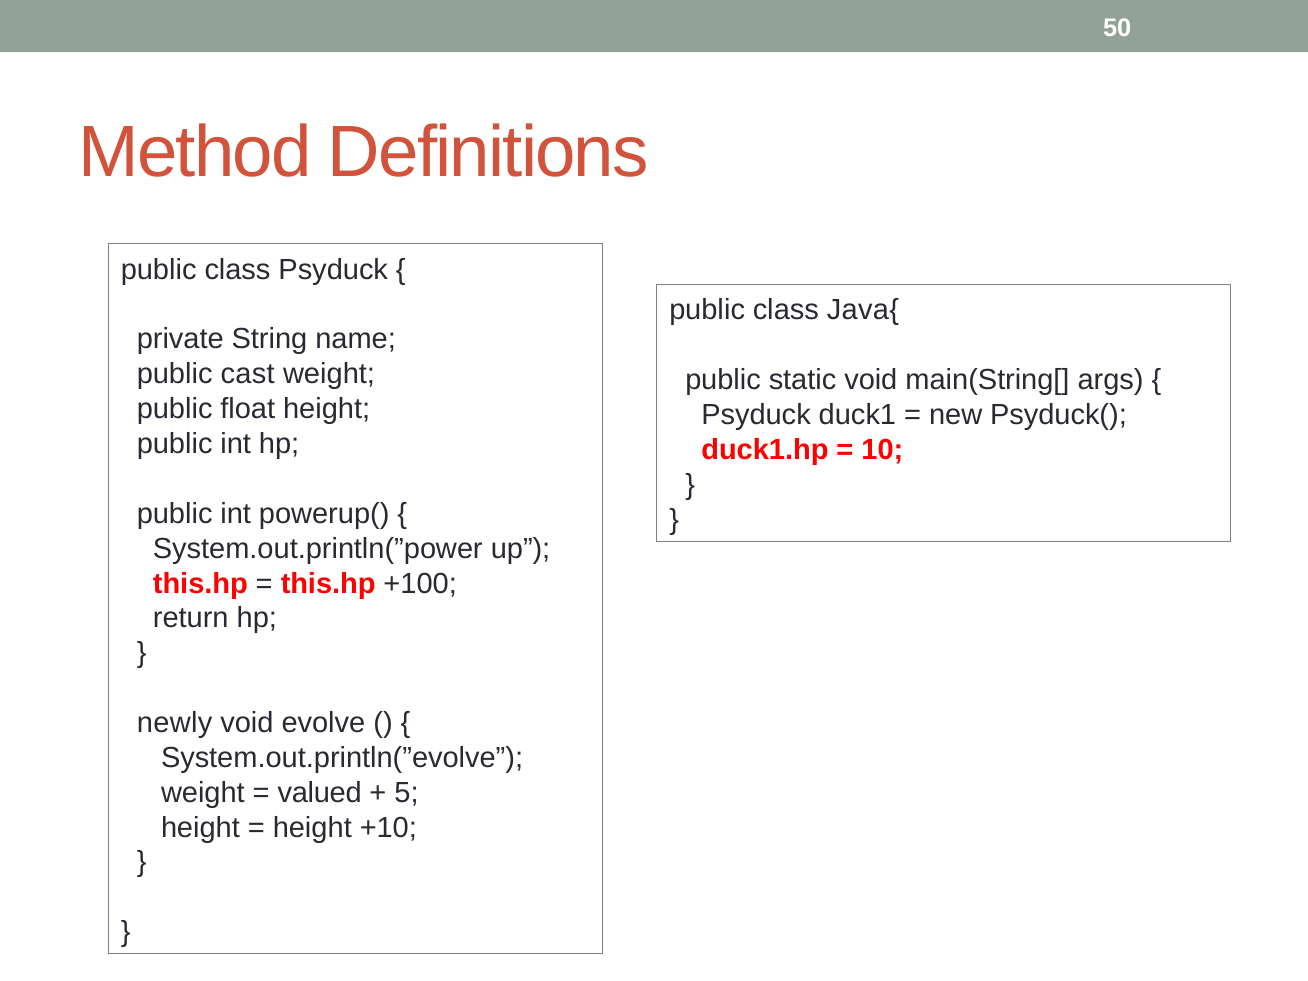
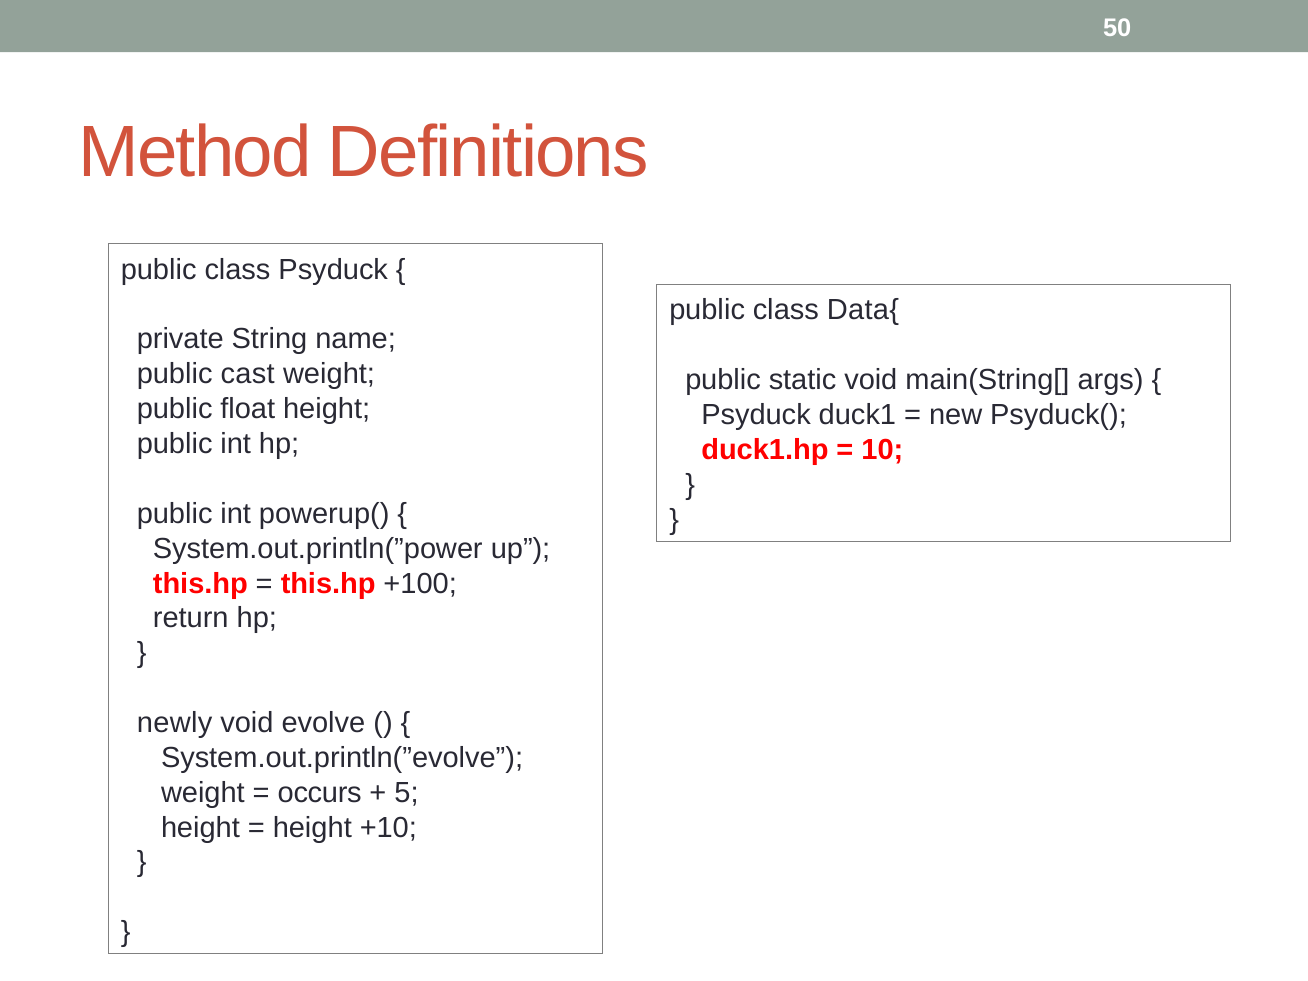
Java{: Java{ -> Data{
valued: valued -> occurs
